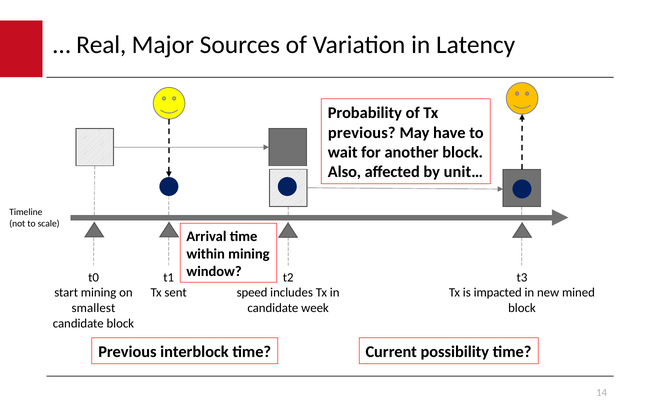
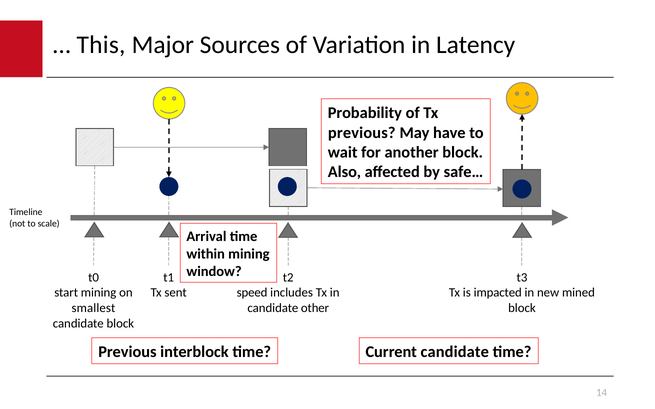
Real: Real -> This
unit…: unit… -> safe…
week: week -> other
Current possibility: possibility -> candidate
